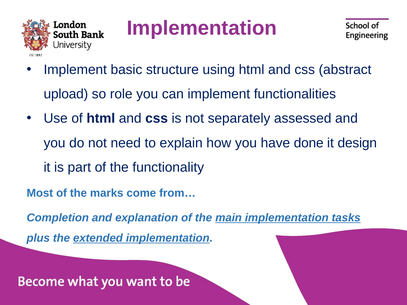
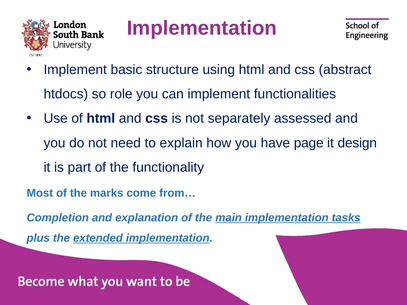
upload: upload -> htdocs
done: done -> page
